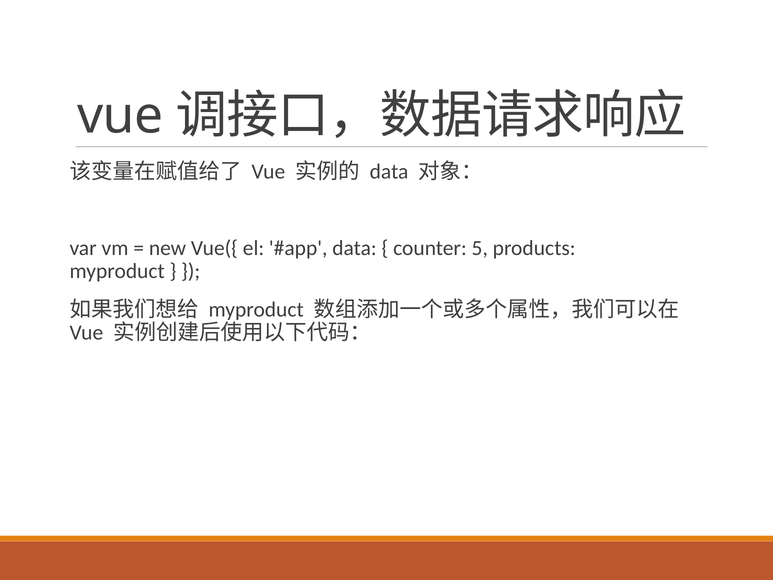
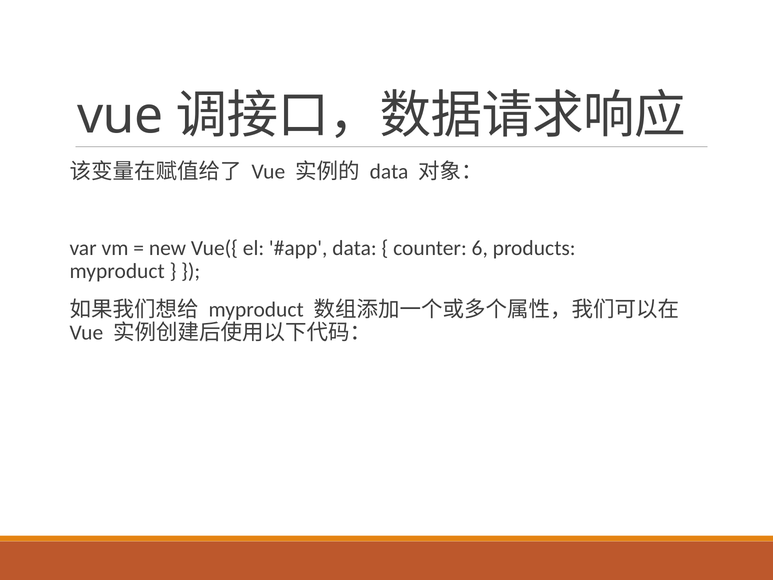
5: 5 -> 6
